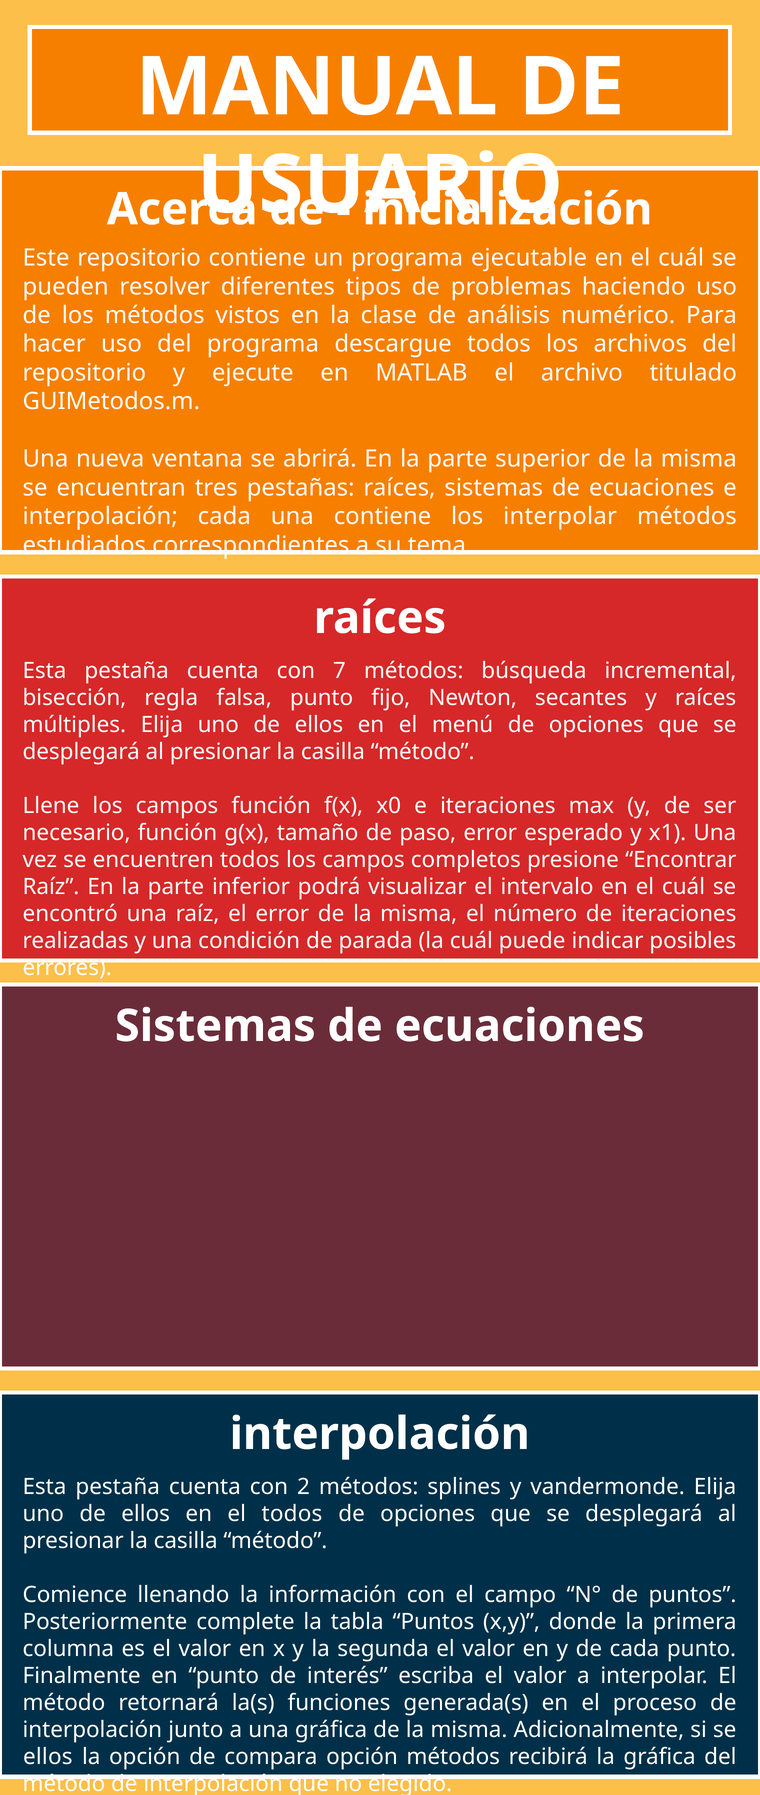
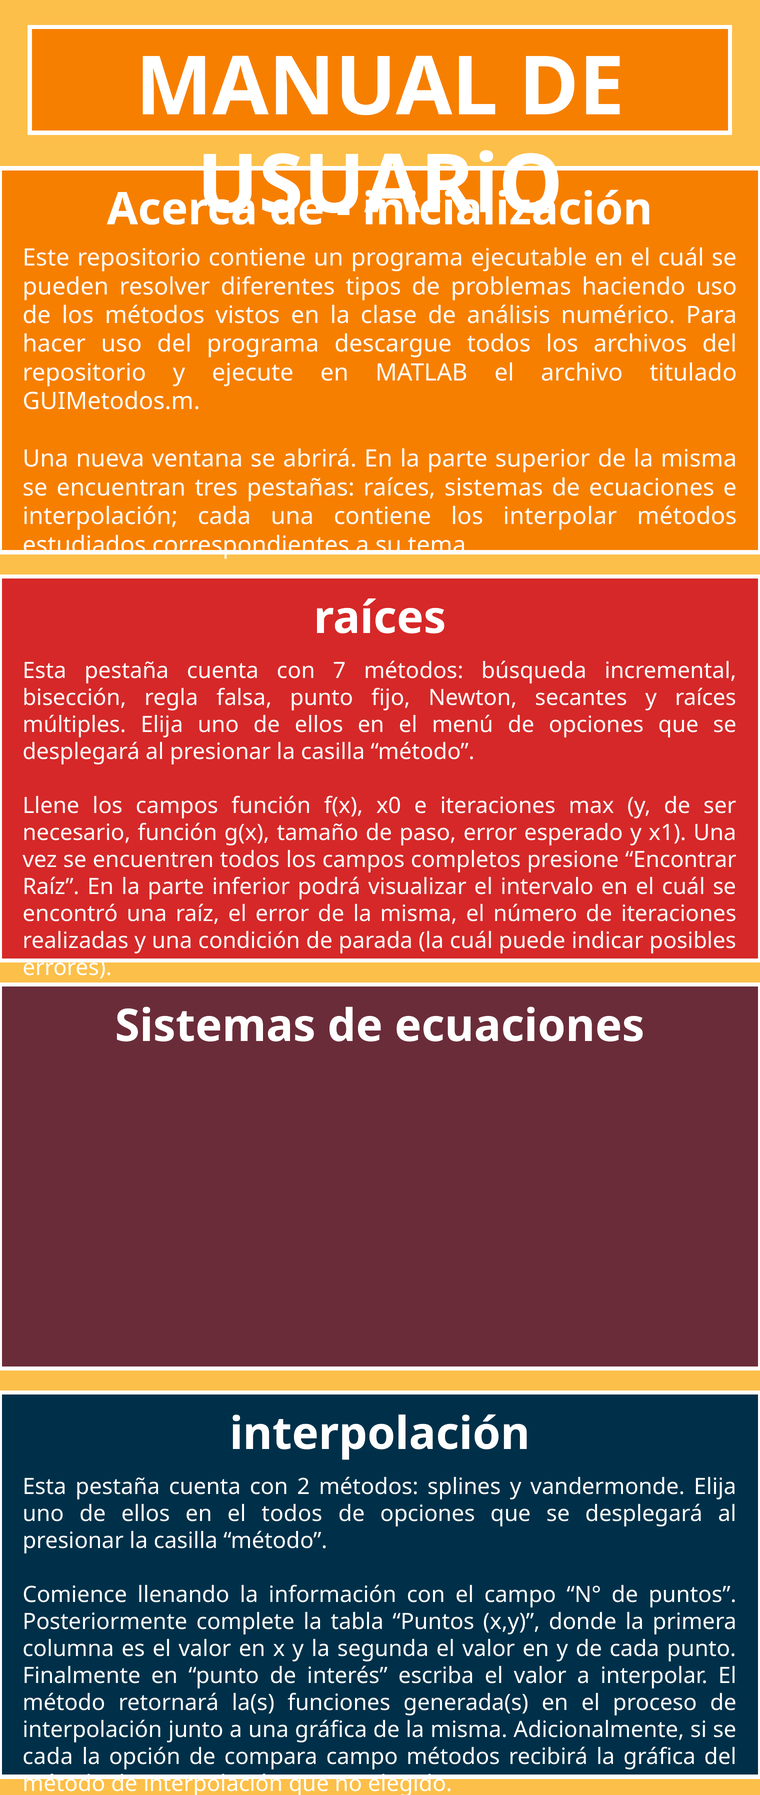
ellos at (48, 1757): ellos -> cada
compara opción: opción -> campo
